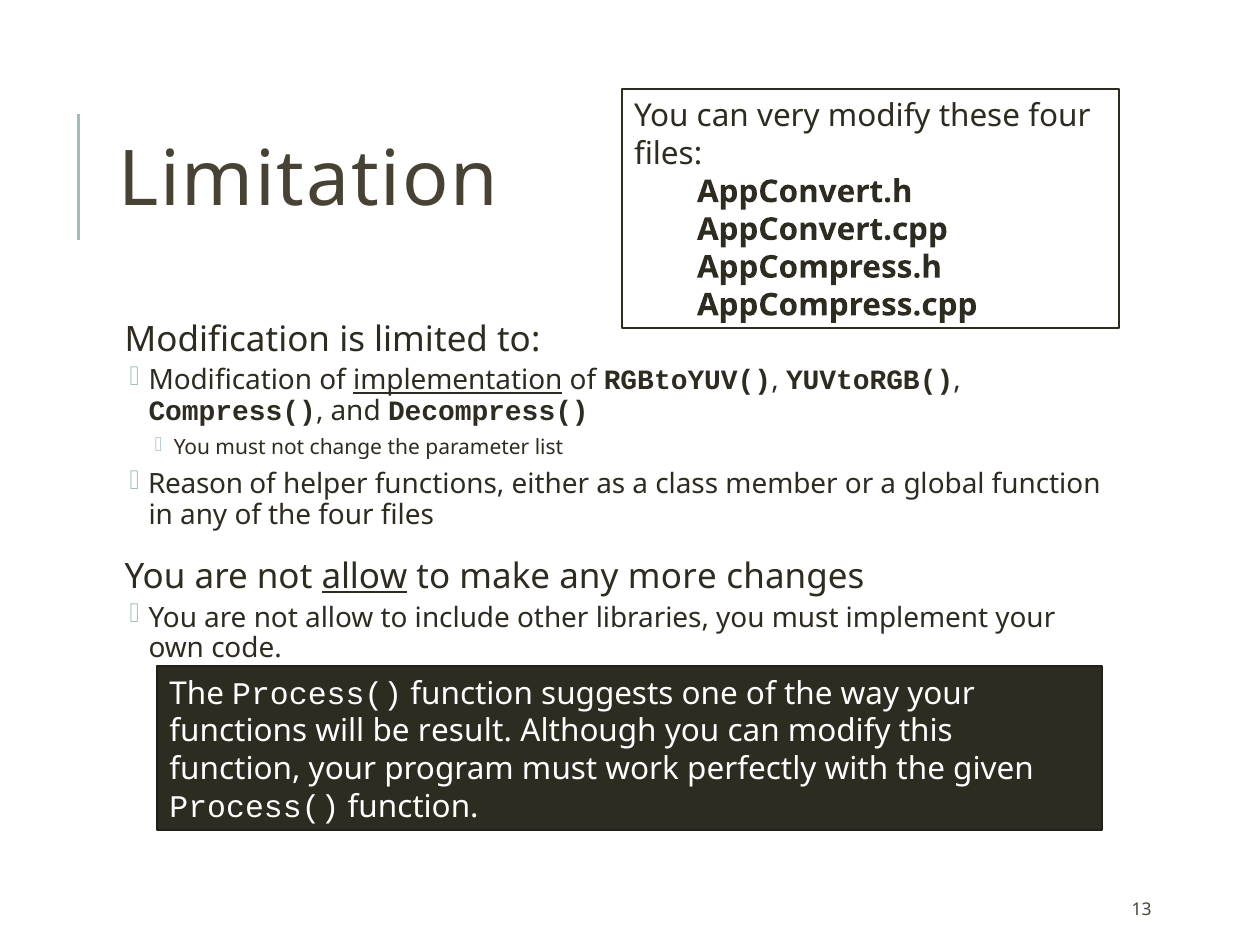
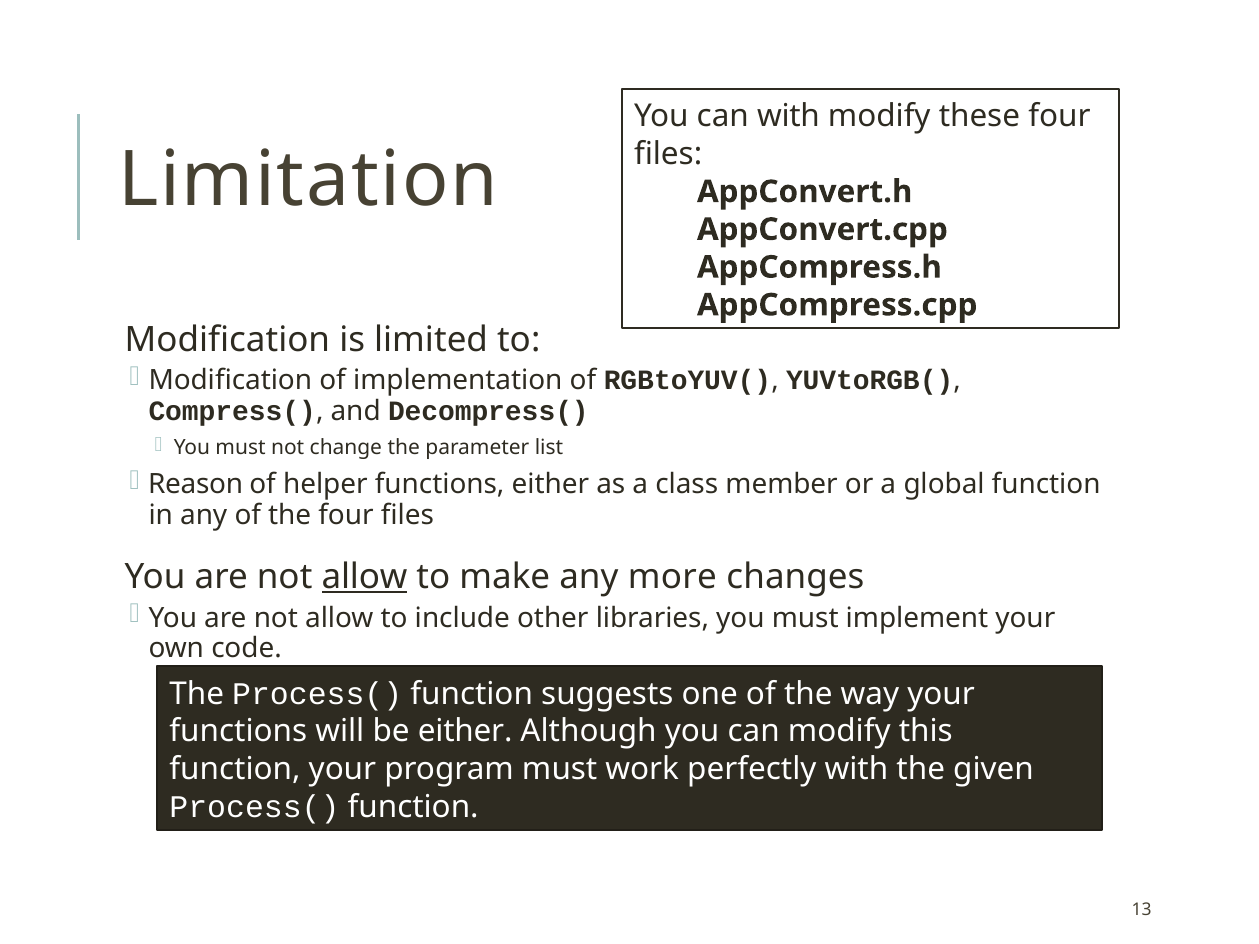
can very: very -> with
implementation underline: present -> none
be result: result -> either
